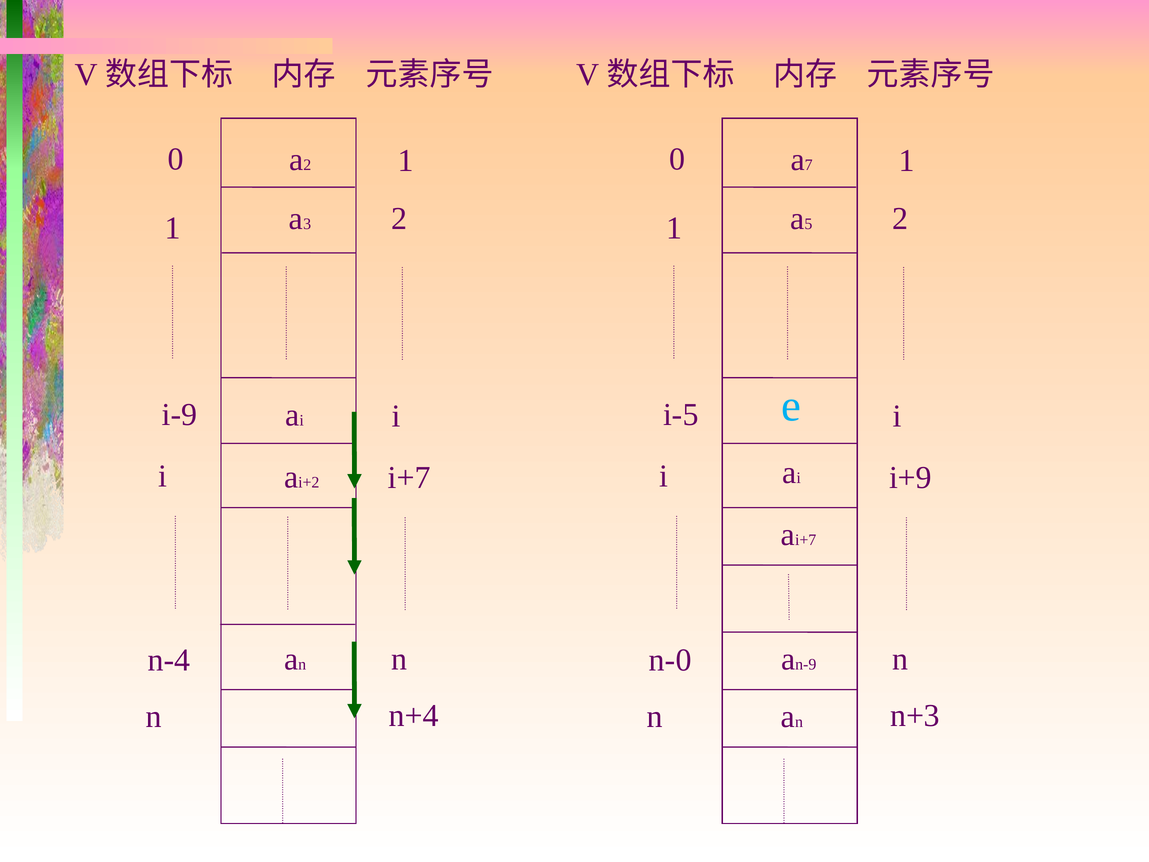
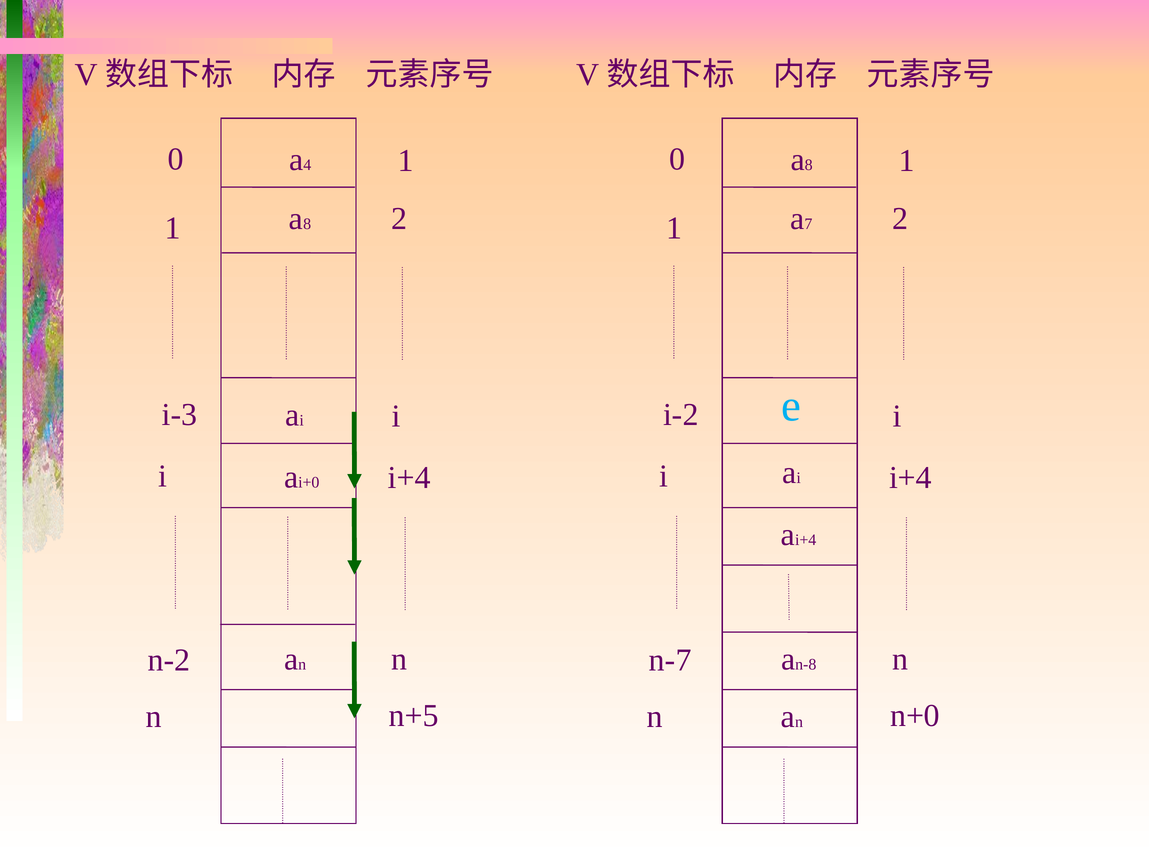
2 at (307, 165): 2 -> 4
7 at (809, 165): 7 -> 8
3 at (307, 224): 3 -> 8
5: 5 -> 7
i-9: i-9 -> i-3
i-5: i-5 -> i-2
i+2: i+2 -> i+0
i+7 at (409, 478): i+7 -> i+4
i+9 at (910, 478): i+9 -> i+4
i+7 at (806, 540): i+7 -> i+4
n-9: n-9 -> n-8
n-4: n-4 -> n-2
n-0: n-0 -> n-7
n+4: n+4 -> n+5
n+3: n+3 -> n+0
